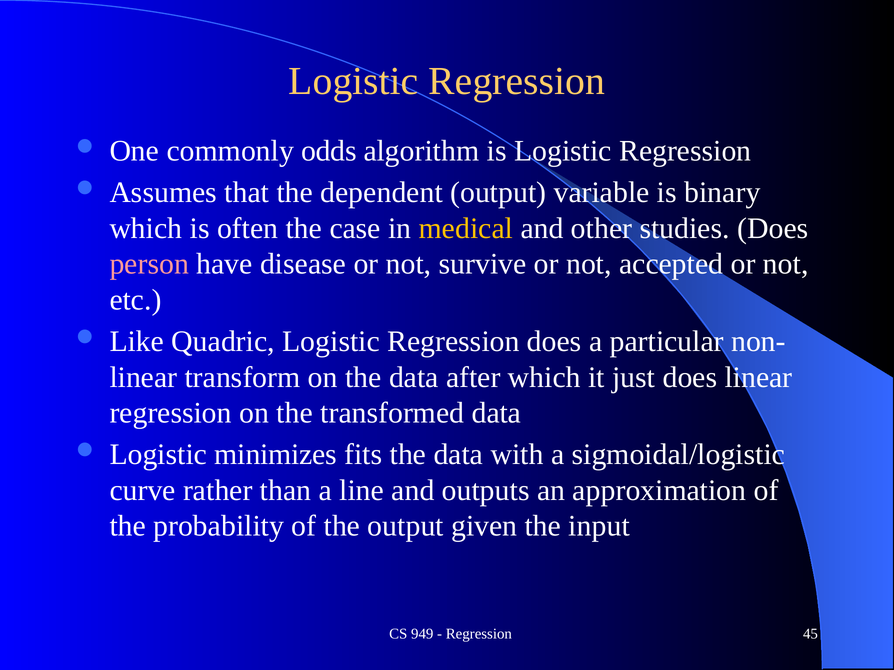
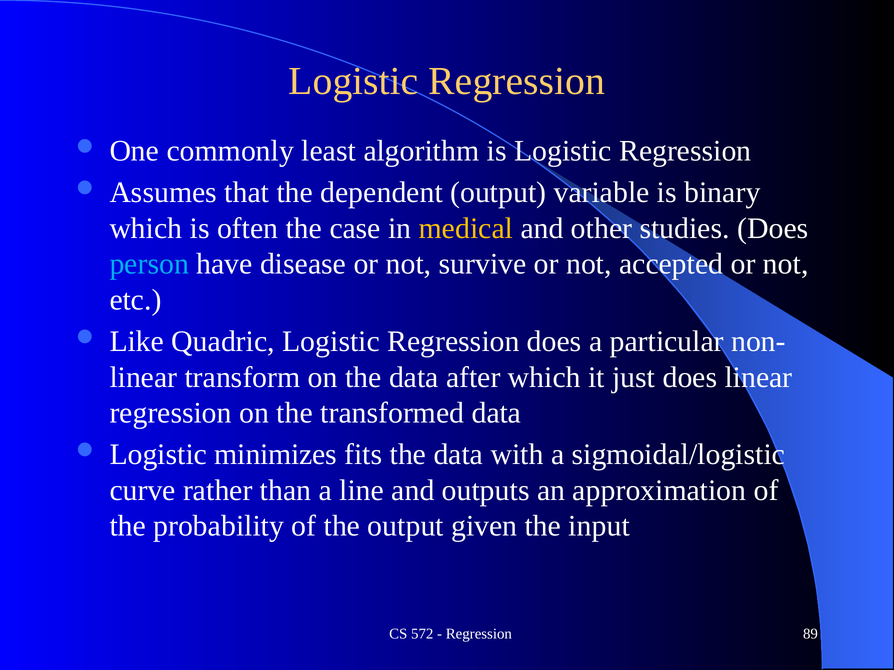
odds: odds -> least
person colour: pink -> light blue
949: 949 -> 572
45: 45 -> 89
